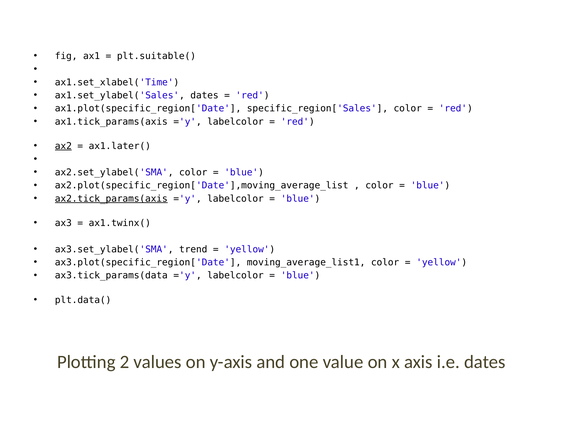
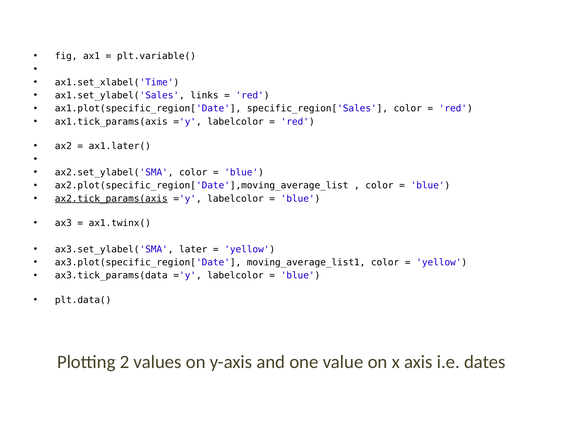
plt.suitable(: plt.suitable( -> plt.variable(
ax1.set_ylabel('Sales dates: dates -> links
ax2 underline: present -> none
trend: trend -> later
